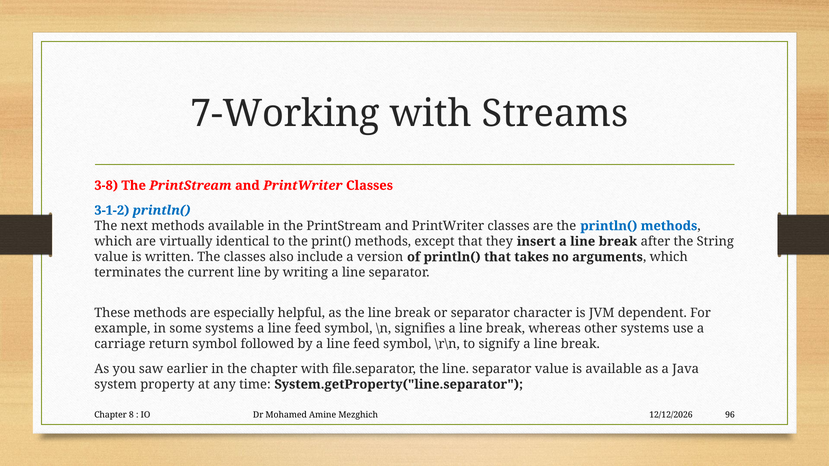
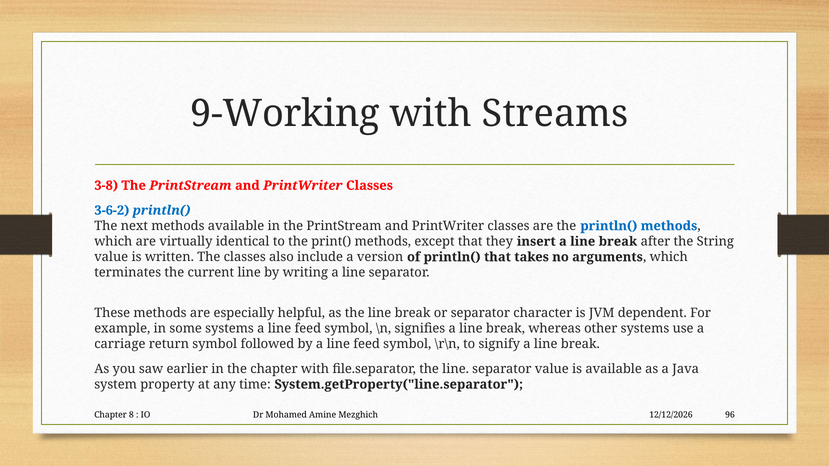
7-Working: 7-Working -> 9-Working
3-1-2: 3-1-2 -> 3-6-2
